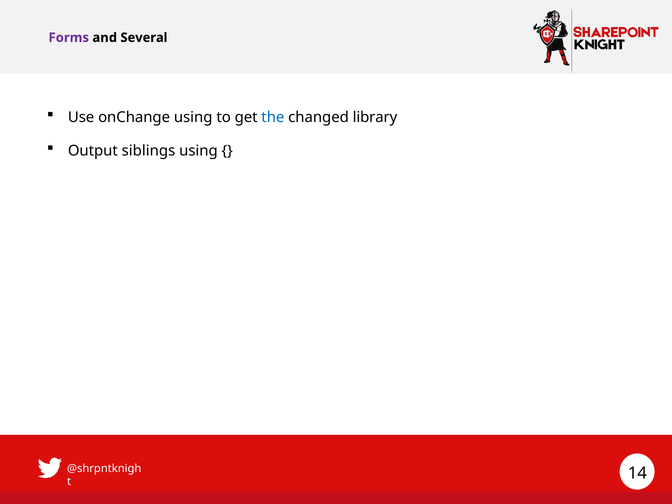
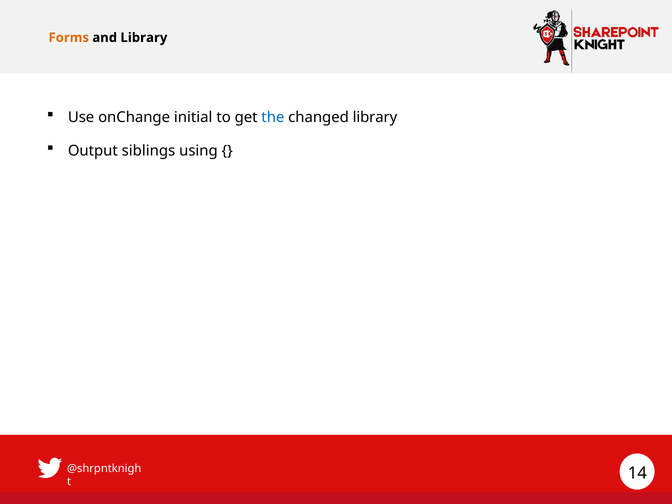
Forms colour: purple -> orange
and Several: Several -> Library
onChange using: using -> initial
